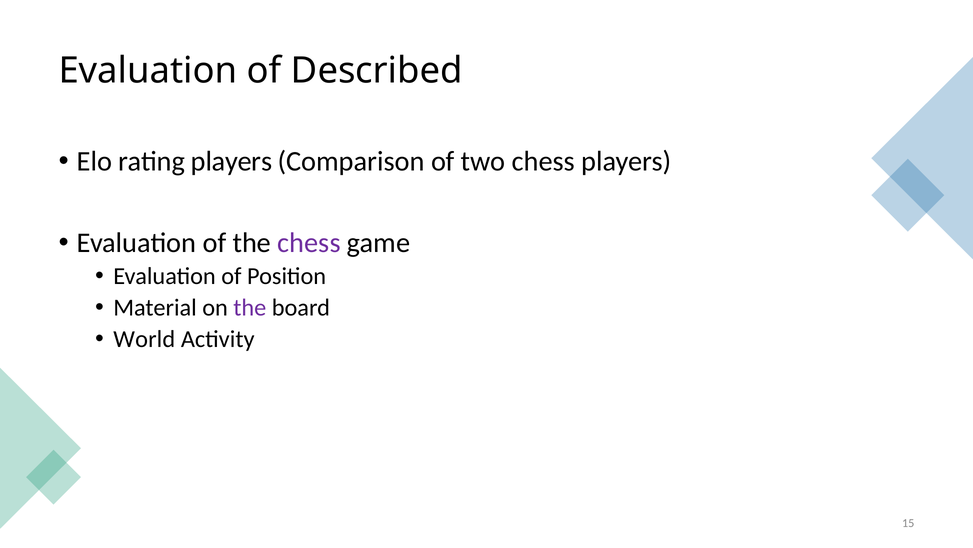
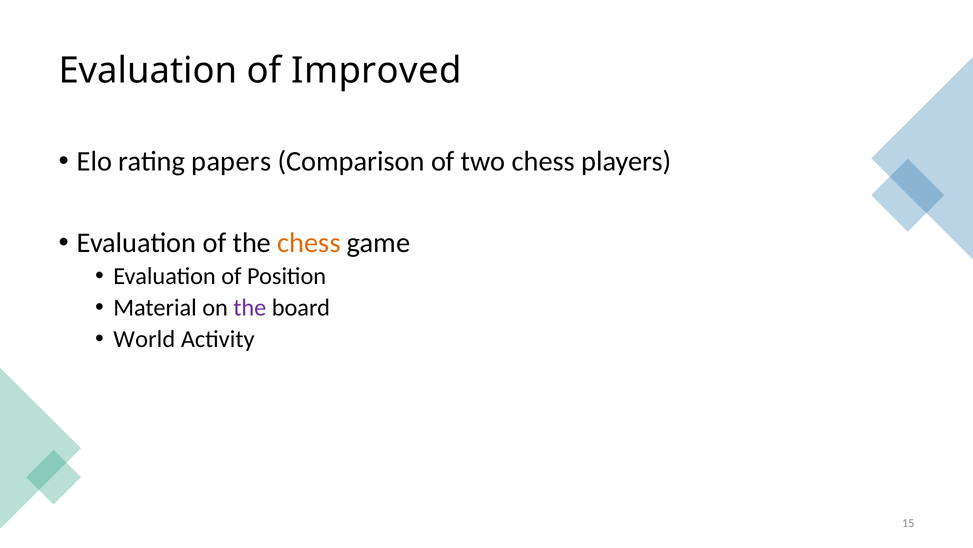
Described: Described -> Improved
rating players: players -> papers
chess at (309, 243) colour: purple -> orange
